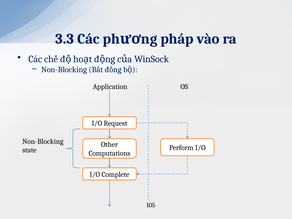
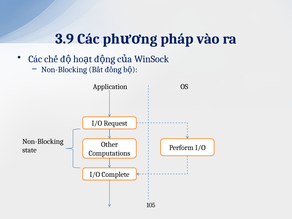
3.3: 3.3 -> 3.9
